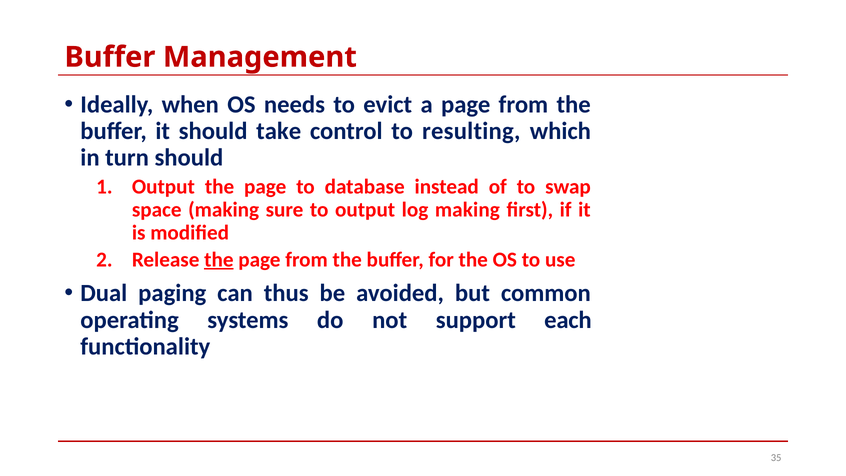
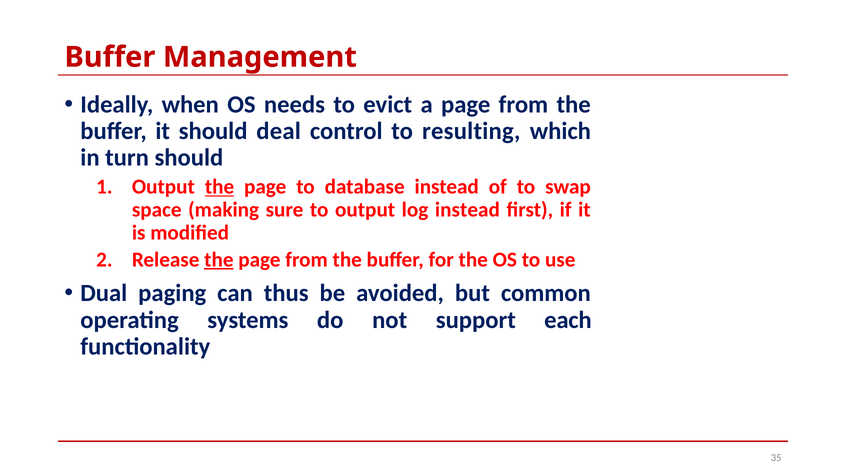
take: take -> deal
the at (220, 187) underline: none -> present
log making: making -> instead
